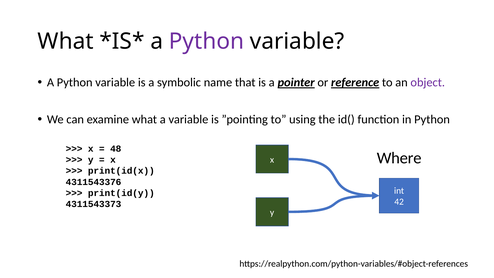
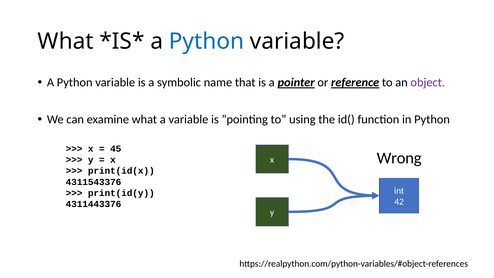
Python at (206, 41) colour: purple -> blue
48: 48 -> 45
Where: Where -> Wrong
4311543373: 4311543373 -> 4311443376
